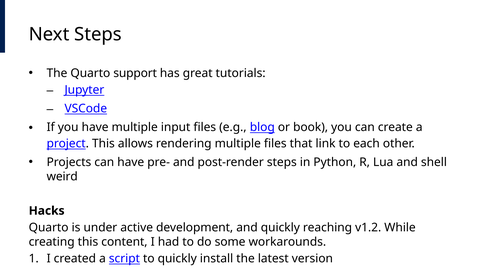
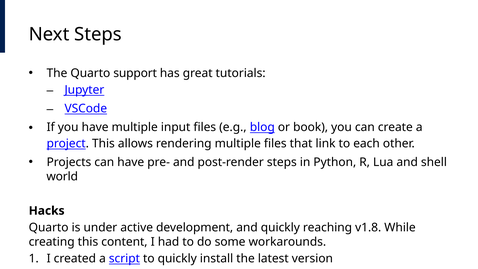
weird at (62, 176): weird -> world
v1.2: v1.2 -> v1.8
